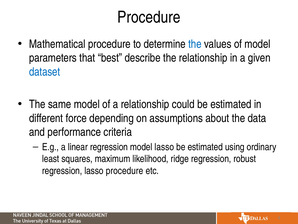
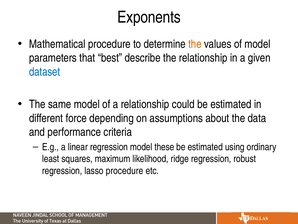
Procedure at (149, 17): Procedure -> Exponents
the at (195, 44) colour: blue -> orange
model lasso: lasso -> these
